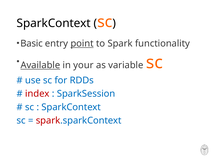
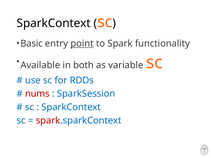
Available underline: present -> none
your: your -> both
index: index -> nums
